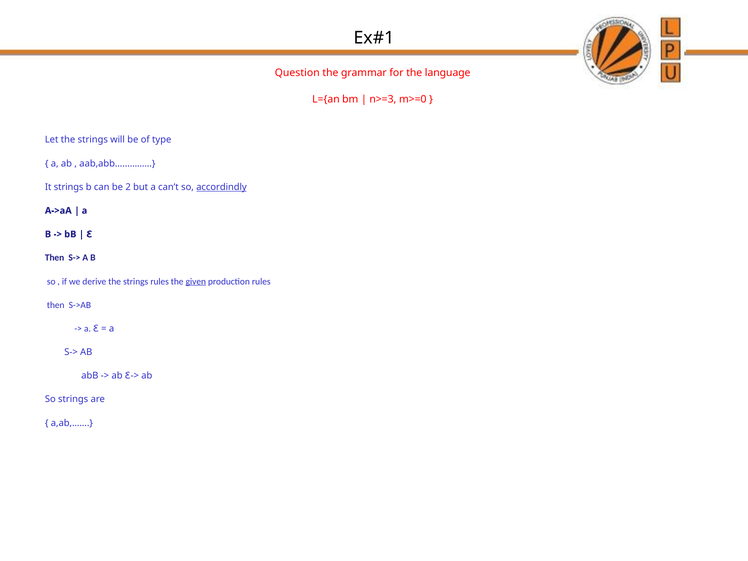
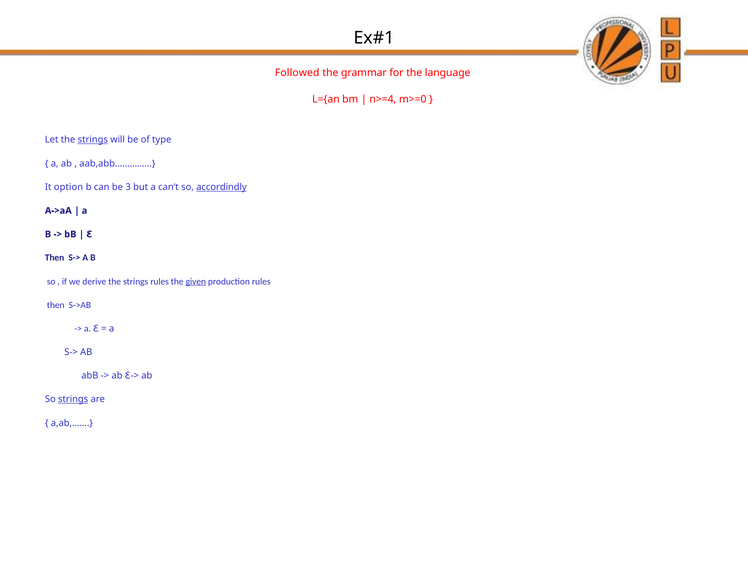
Question: Question -> Followed
n>=3: n>=3 -> n>=4
strings at (93, 140) underline: none -> present
It strings: strings -> option
2: 2 -> 3
strings at (73, 399) underline: none -> present
